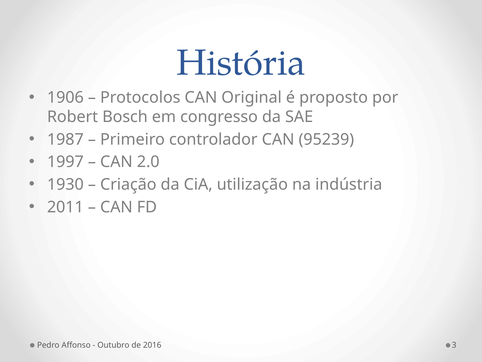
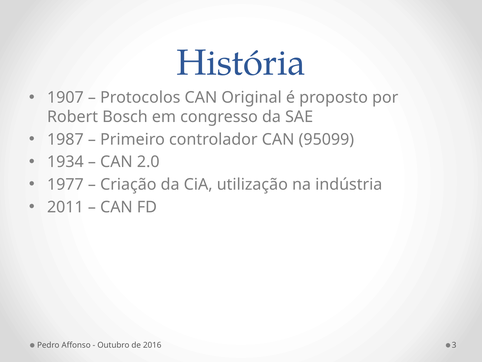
1906: 1906 -> 1907
95239: 95239 -> 95099
1997: 1997 -> 1934
1930: 1930 -> 1977
